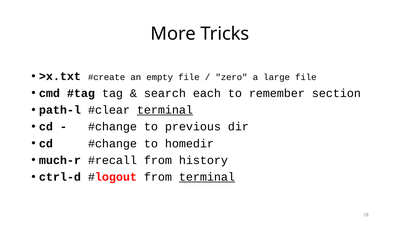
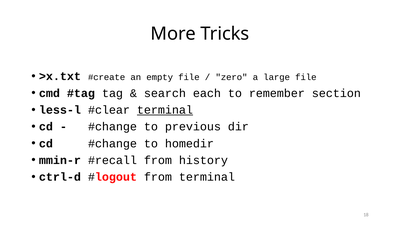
path-l: path-l -> less-l
much-r: much-r -> mmin-r
terminal at (207, 177) underline: present -> none
